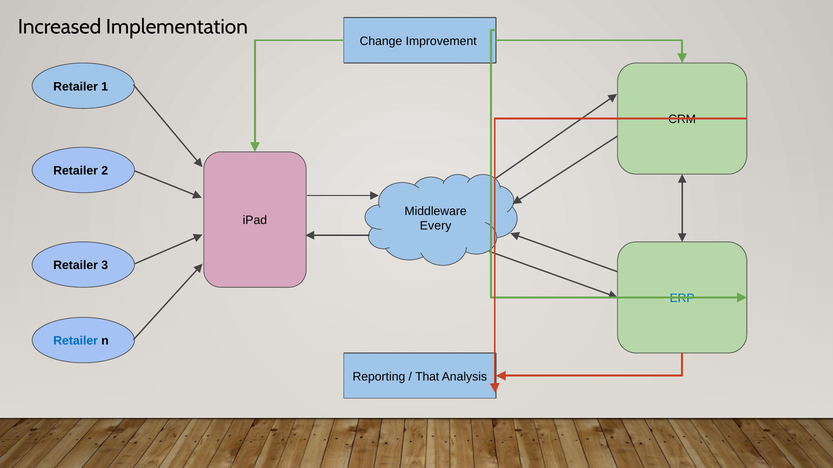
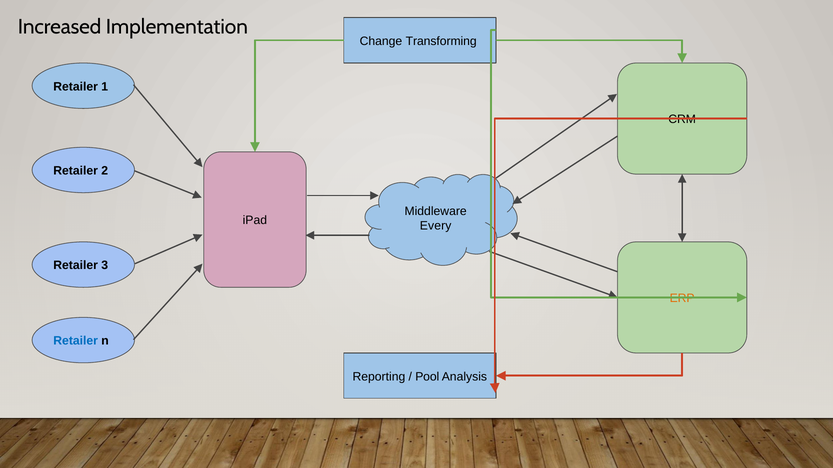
Improvement: Improvement -> Transforming
ERP colour: blue -> orange
That: That -> Pool
